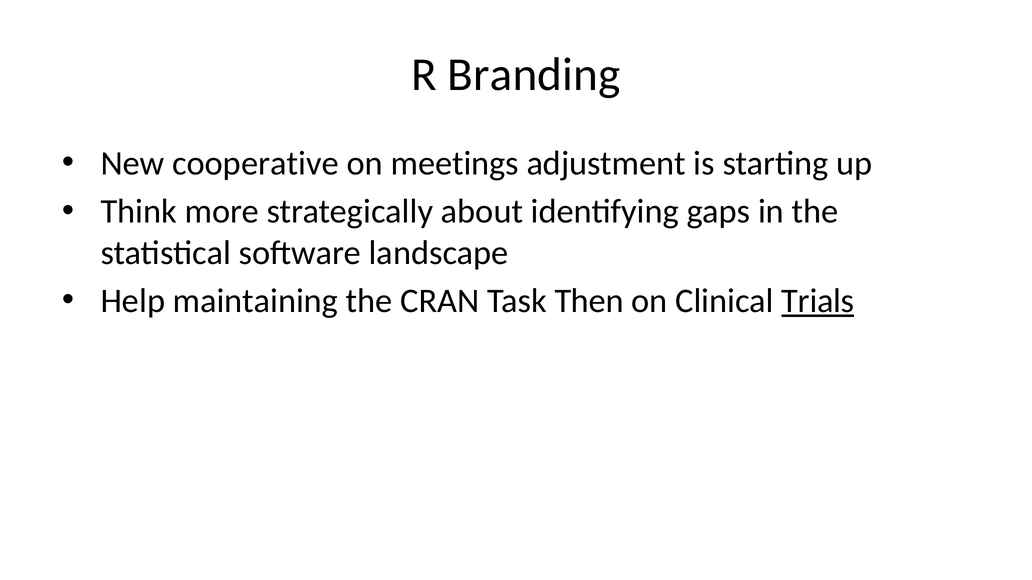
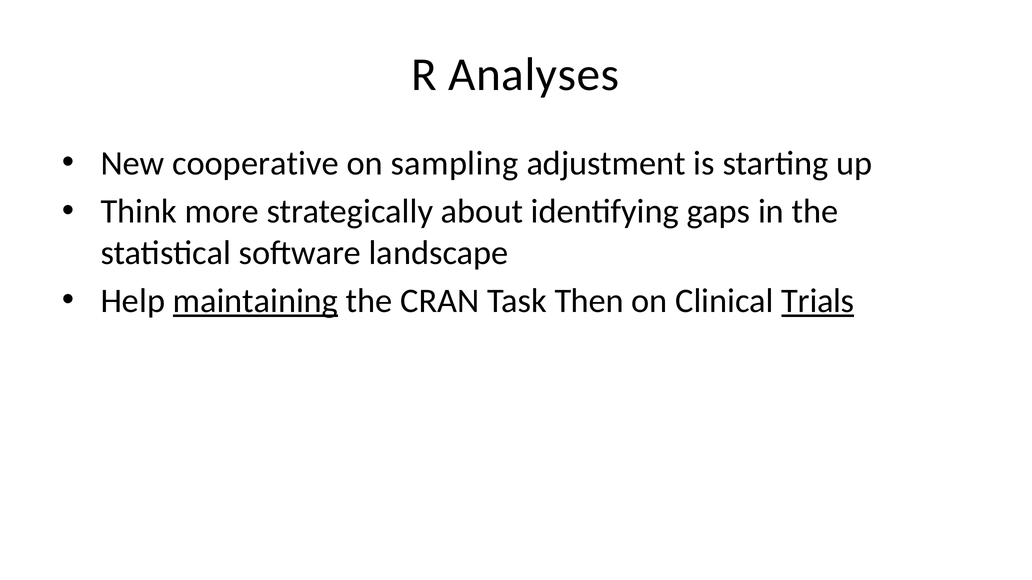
Branding: Branding -> Analyses
meetings: meetings -> sampling
maintaining underline: none -> present
